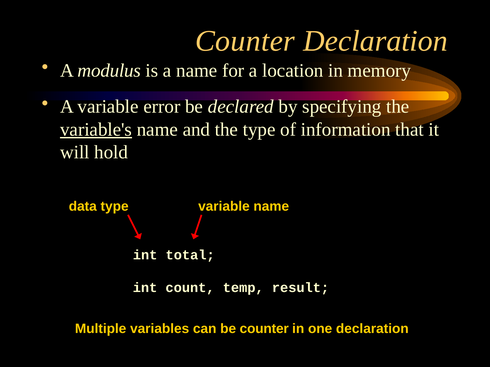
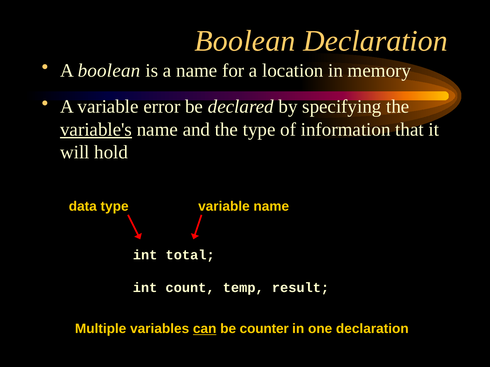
Counter at (245, 41): Counter -> Boolean
A modulus: modulus -> boolean
can underline: none -> present
